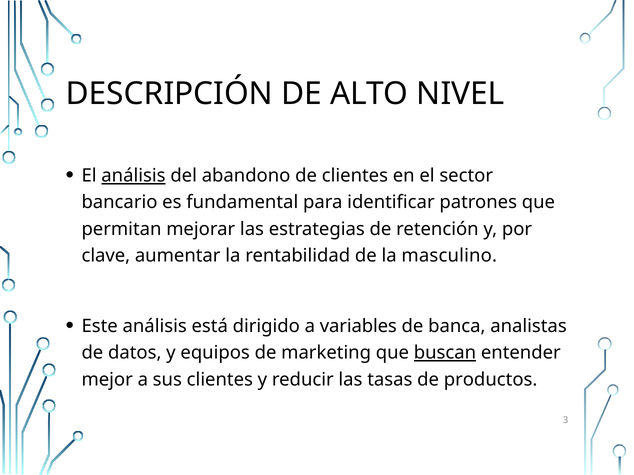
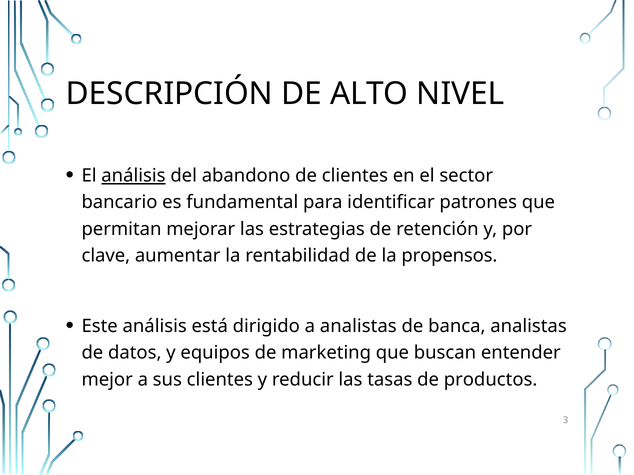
masculino: masculino -> propensos
a variables: variables -> analistas
buscan underline: present -> none
